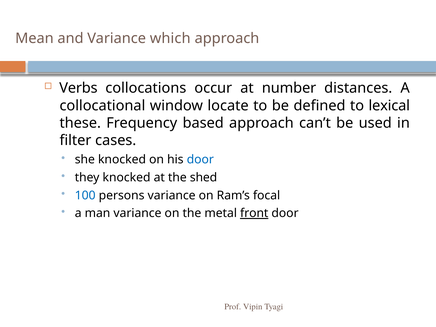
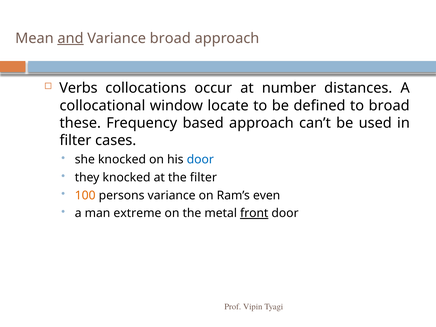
and underline: none -> present
Variance which: which -> broad
to lexical: lexical -> broad
the shed: shed -> filter
100 colour: blue -> orange
focal: focal -> even
man variance: variance -> extreme
